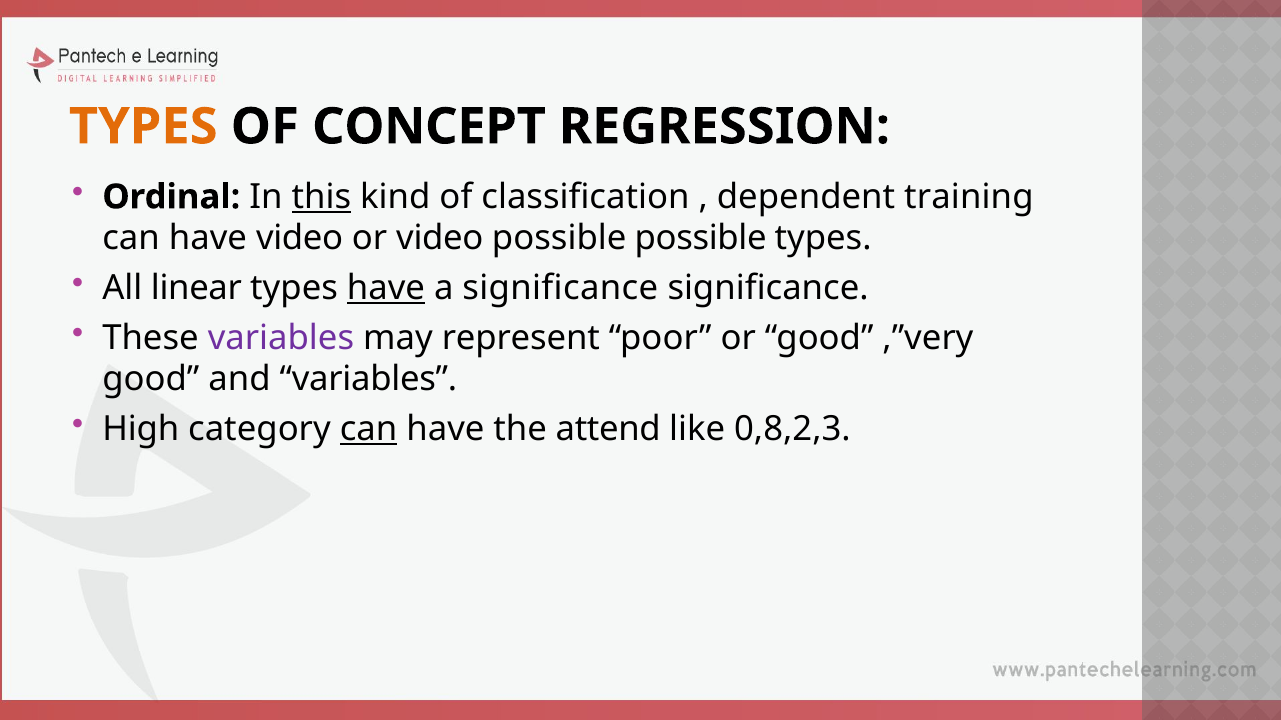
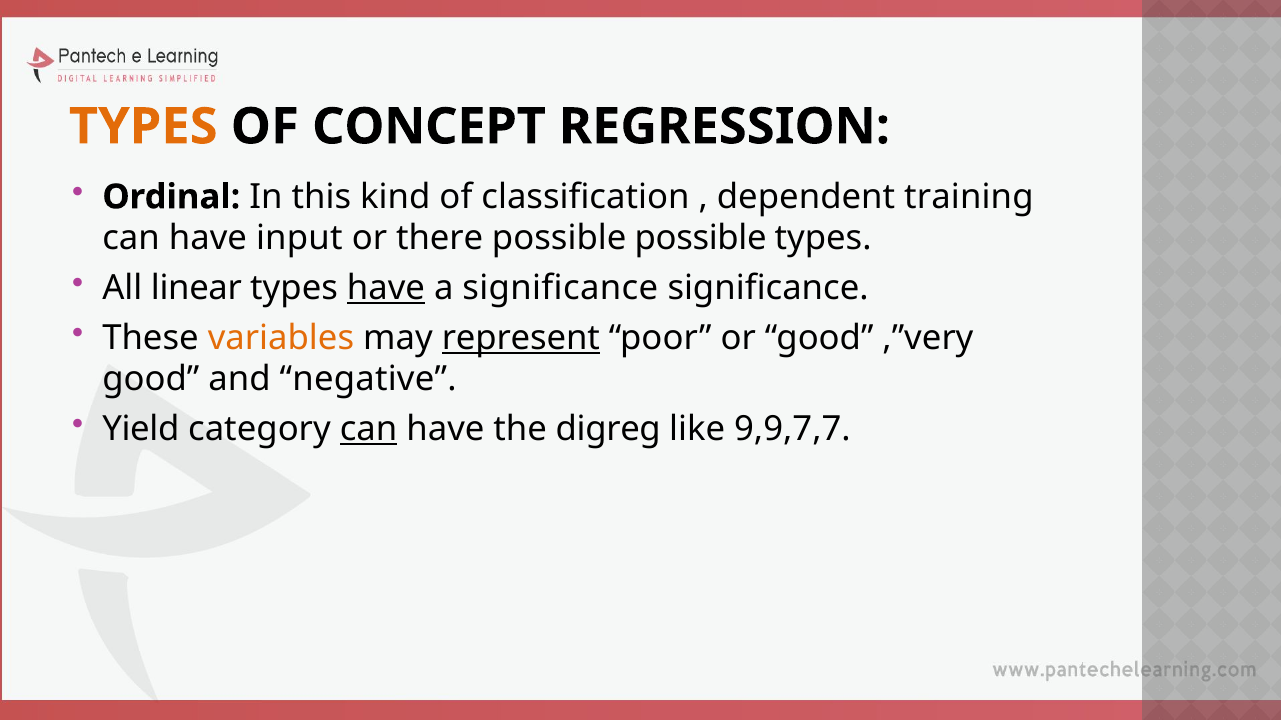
this underline: present -> none
have video: video -> input
or video: video -> there
variables at (281, 338) colour: purple -> orange
represent underline: none -> present
and variables: variables -> negative
High: High -> Yield
attend: attend -> digreg
0,8,2,3: 0,8,2,3 -> 9,9,7,7
